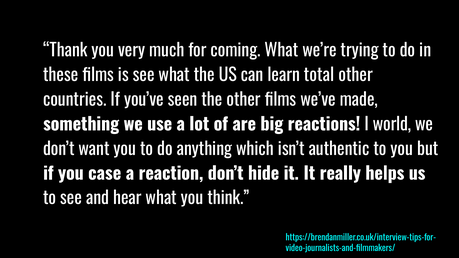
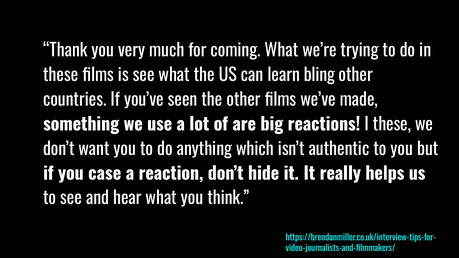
total: total -> bling
I world: world -> these
